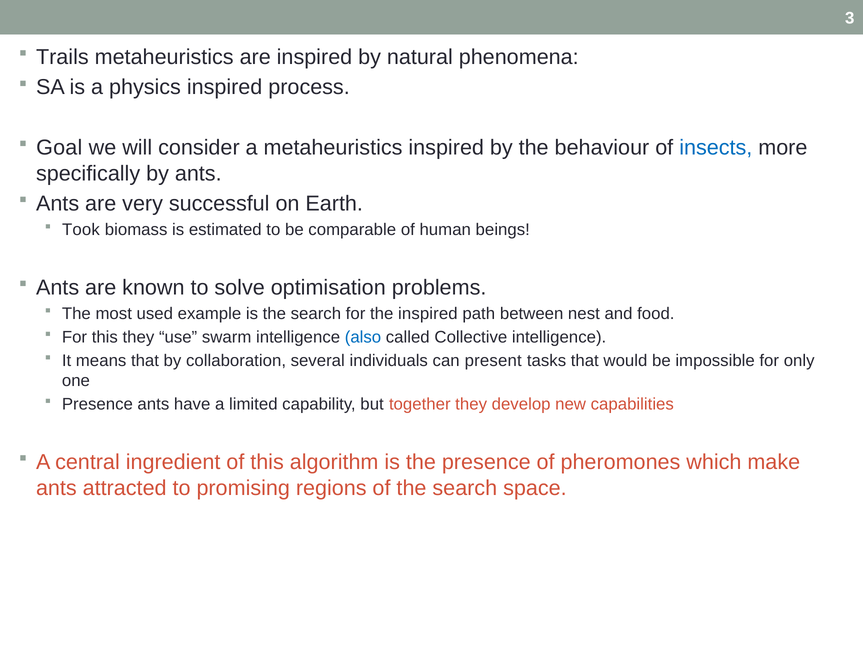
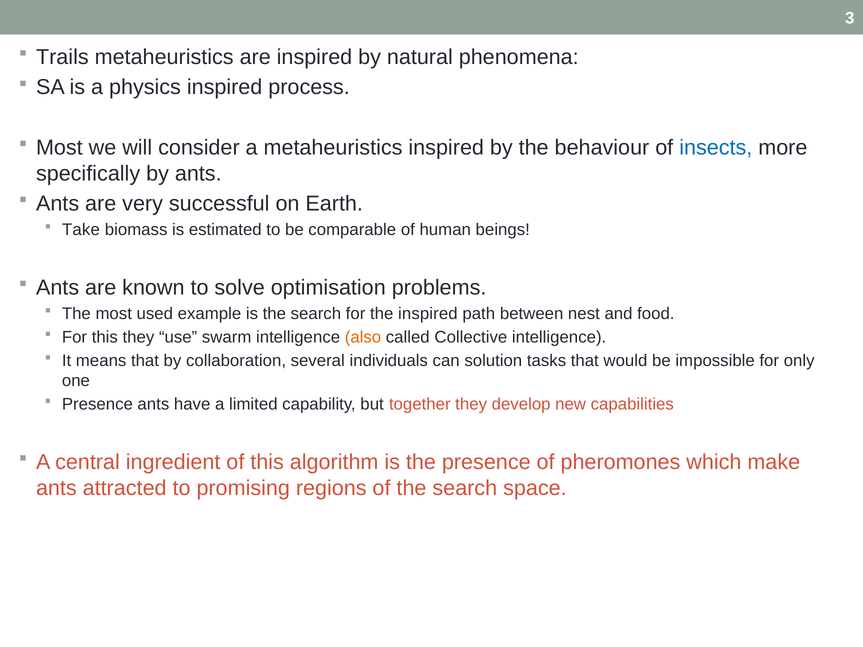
Goal at (59, 148): Goal -> Most
Took: Took -> Take
also colour: blue -> orange
present: present -> solution
